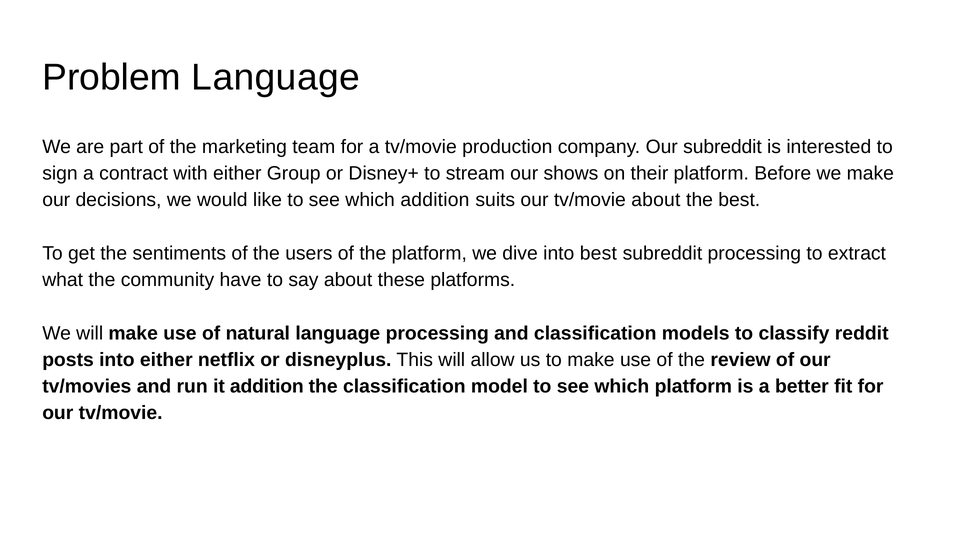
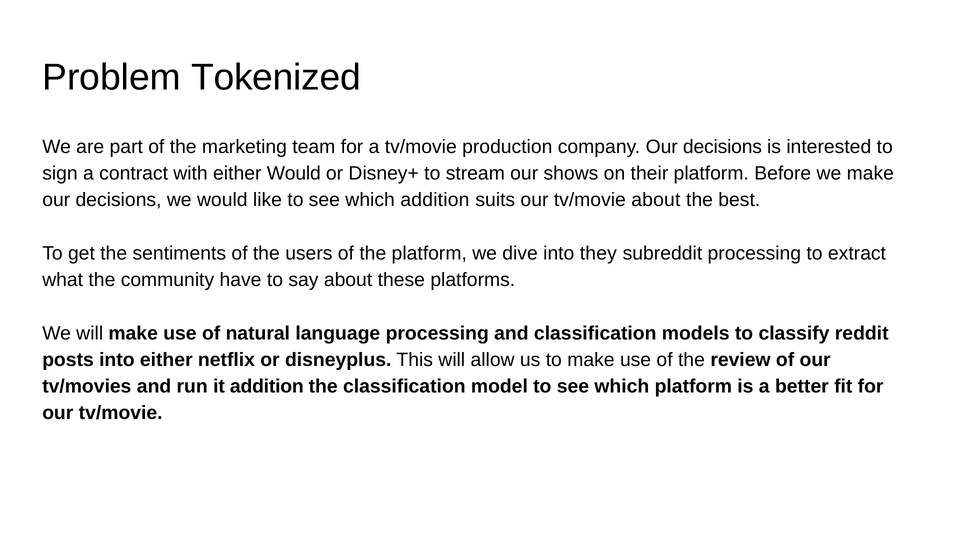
Problem Language: Language -> Tokenized
company Our subreddit: subreddit -> decisions
either Group: Group -> Would
into best: best -> they
